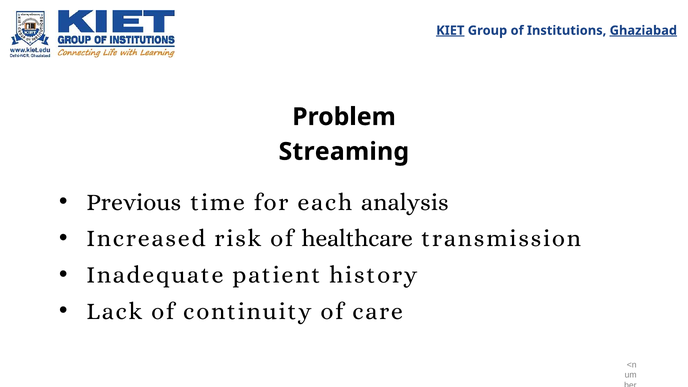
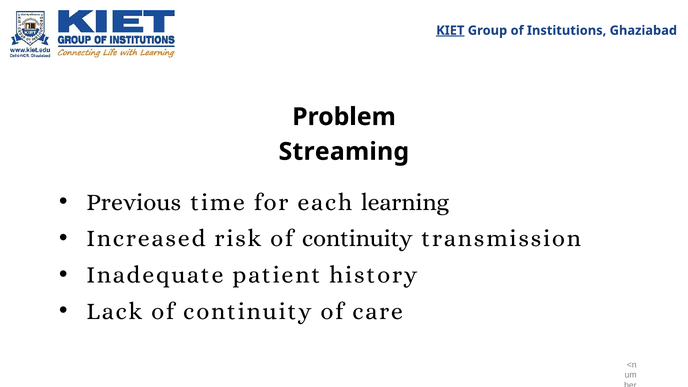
Ghaziabad underline: present -> none
analysis: analysis -> learning
risk of healthcare: healthcare -> continuity
